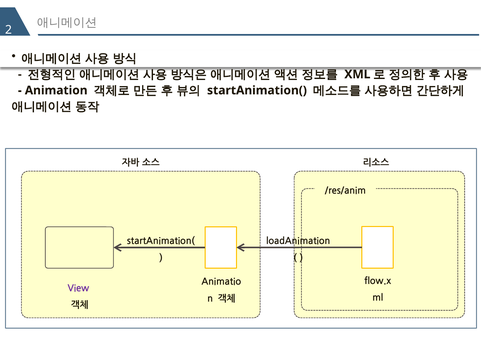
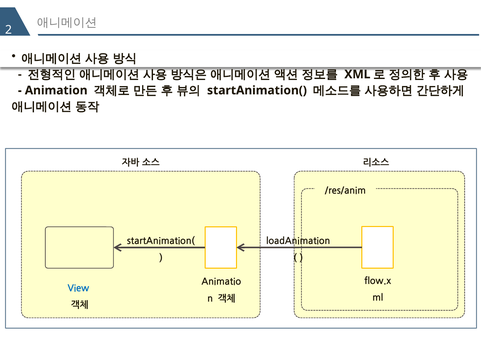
View colour: purple -> blue
